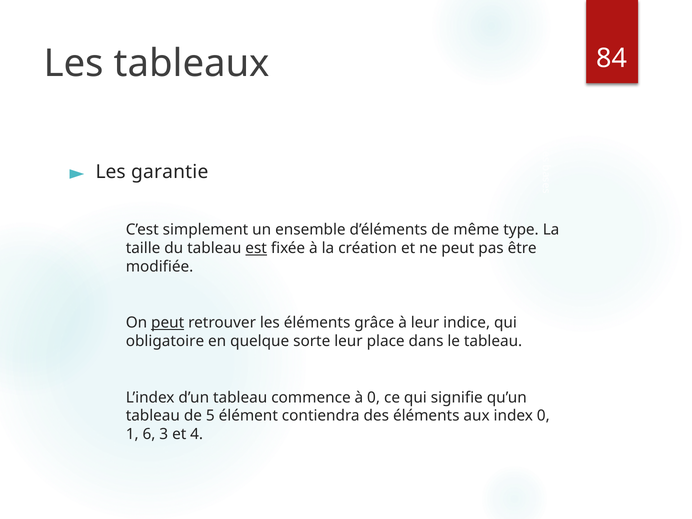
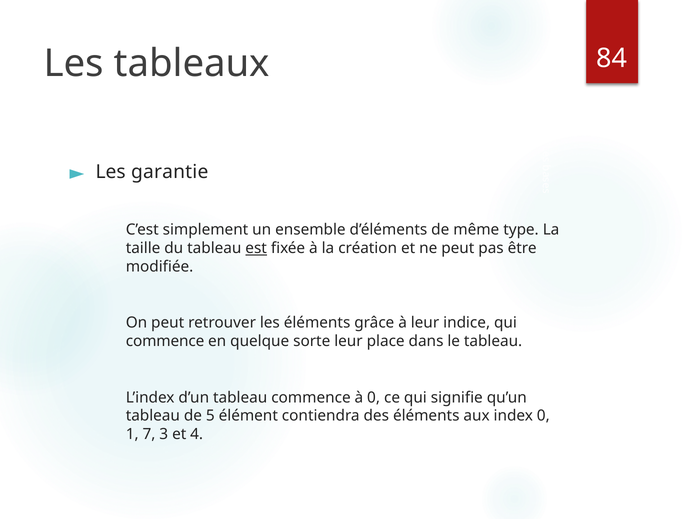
peut at (168, 323) underline: present -> none
obligatoire at (165, 341): obligatoire -> commence
6: 6 -> 7
